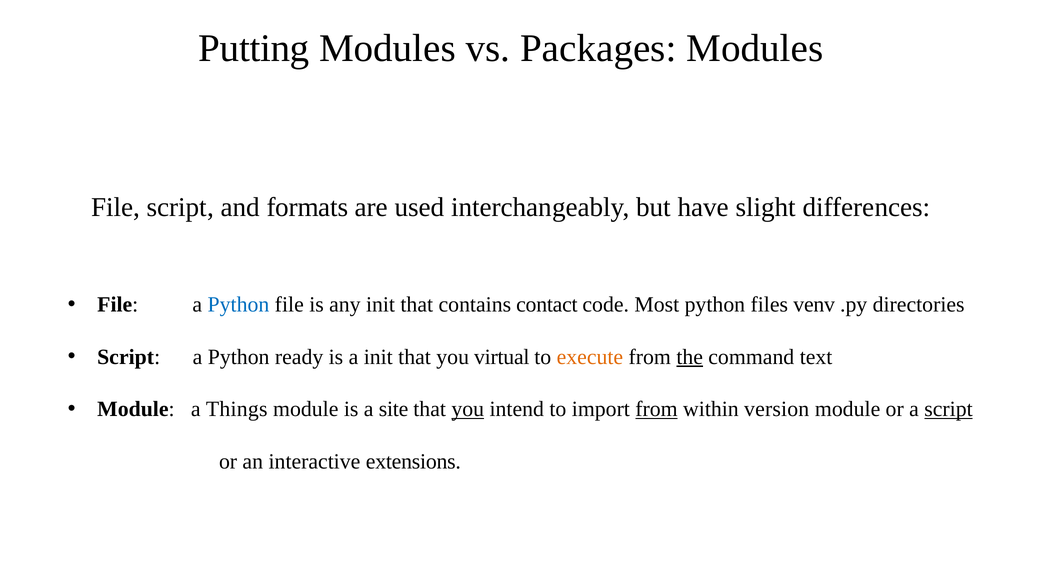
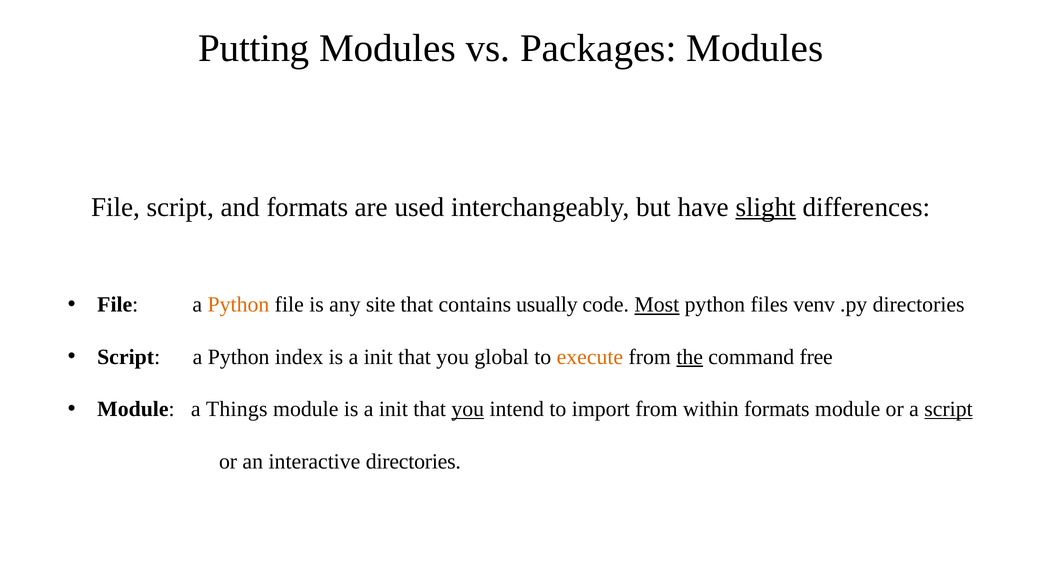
slight underline: none -> present
Python at (238, 305) colour: blue -> orange
any init: init -> site
contact: contact -> usually
Most underline: none -> present
ready: ready -> index
virtual: virtual -> global
text: text -> free
module is a site: site -> init
from at (656, 409) underline: present -> none
within version: version -> formats
interactive extensions: extensions -> directories
